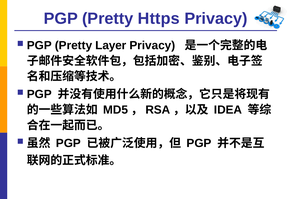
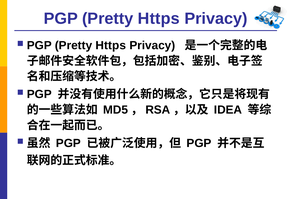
Layer at (111, 45): Layer -> Https
